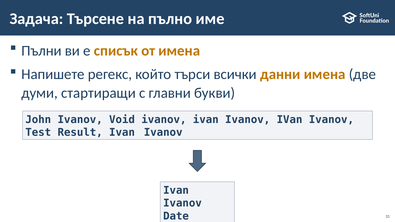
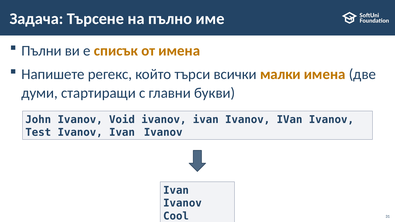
данни: данни -> малки
Test Result: Result -> Ivanov
Date: Date -> Cool
